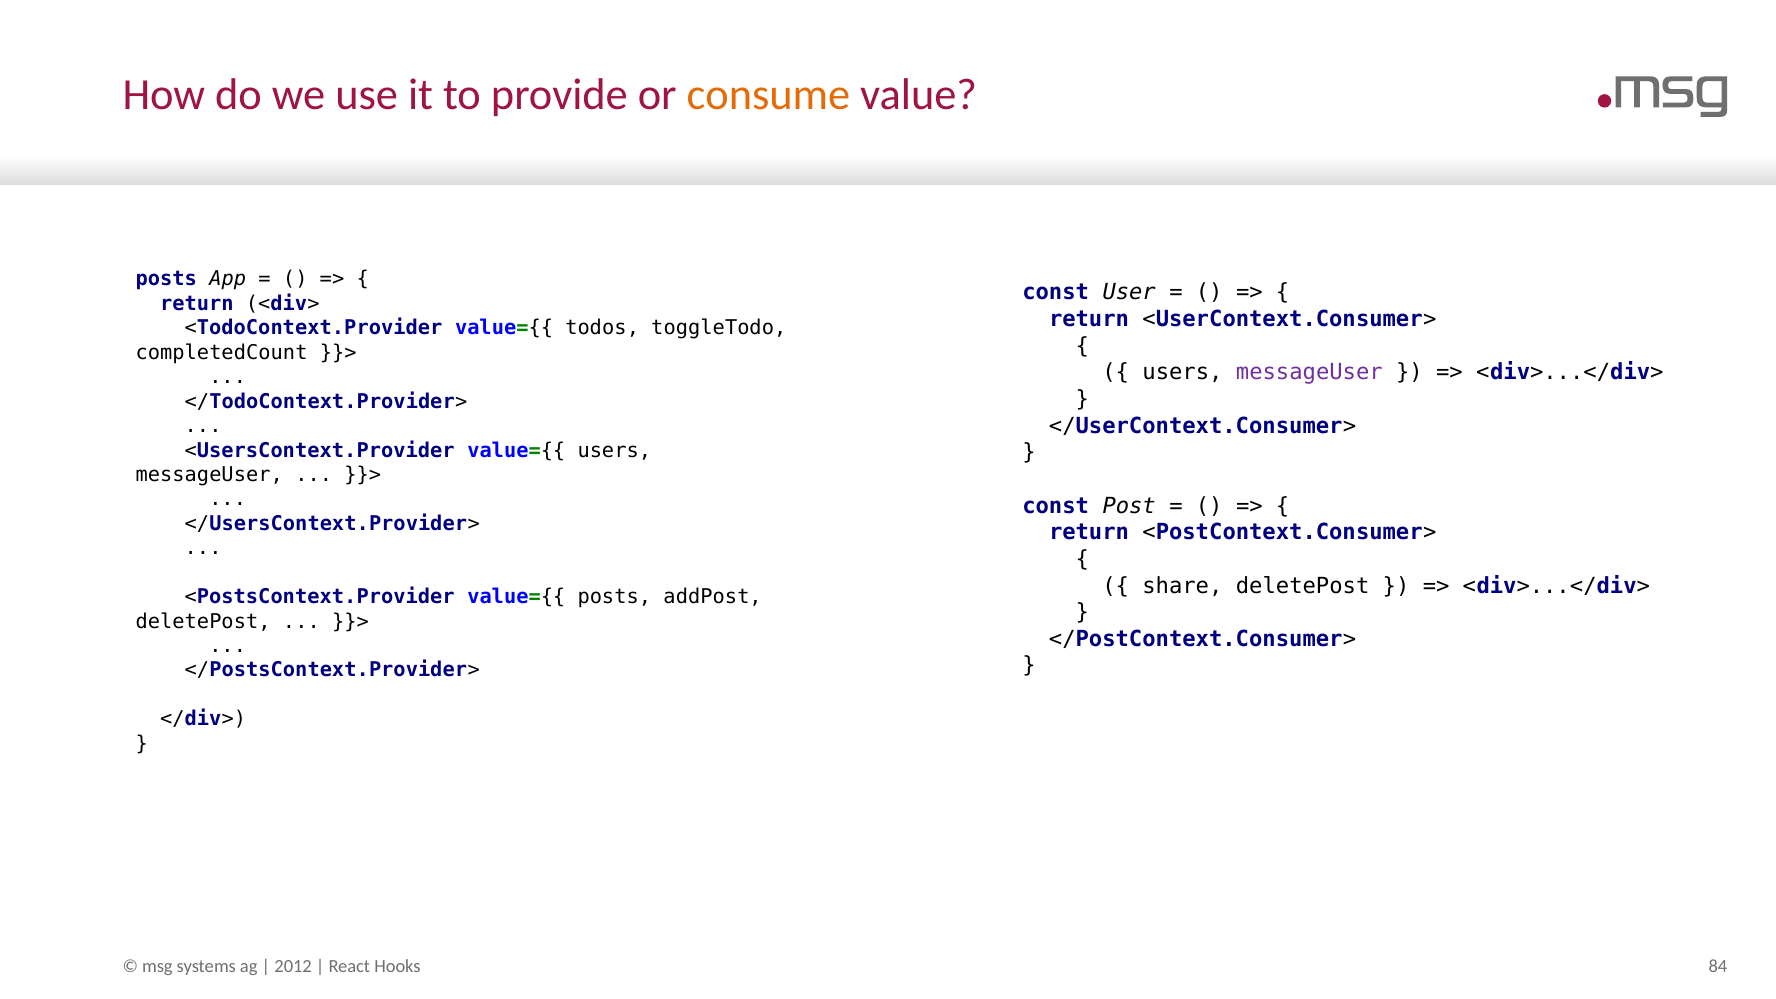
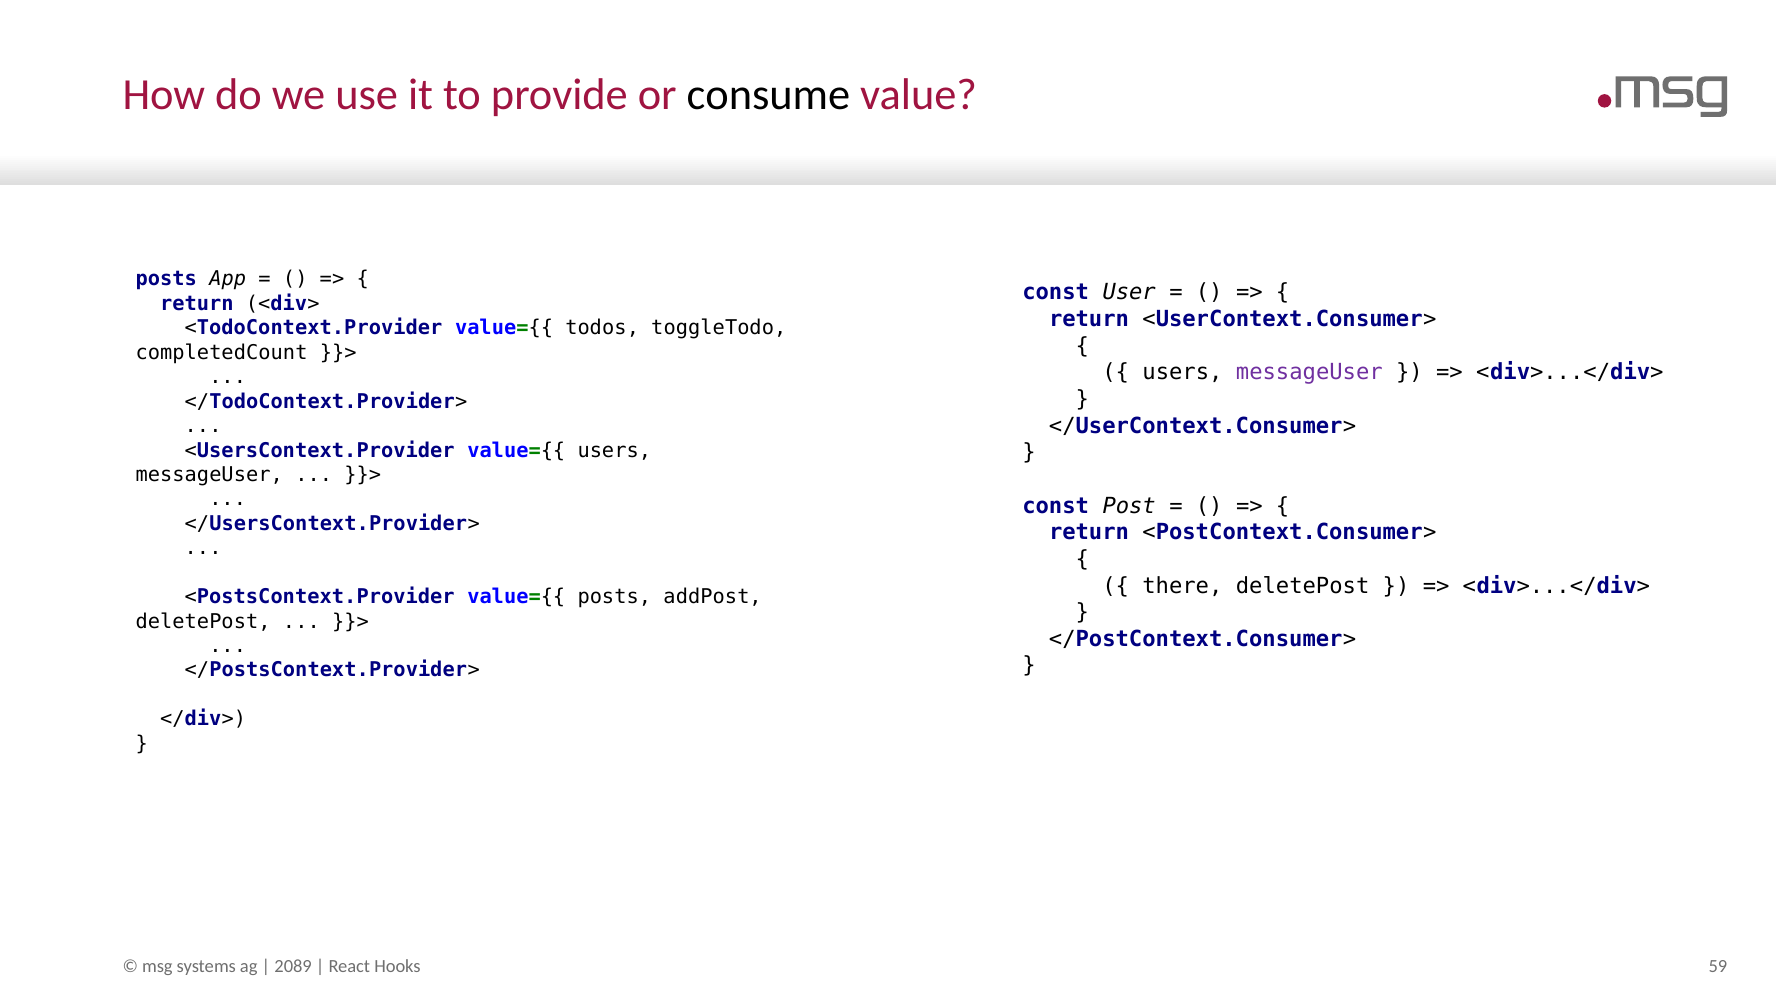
consume colour: orange -> black
share: share -> there
2012: 2012 -> 2089
84: 84 -> 59
